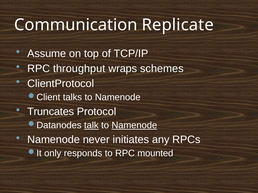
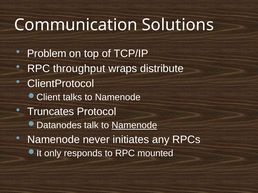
Replicate: Replicate -> Solutions
Assume: Assume -> Problem
schemes: schemes -> distribute
talk underline: present -> none
